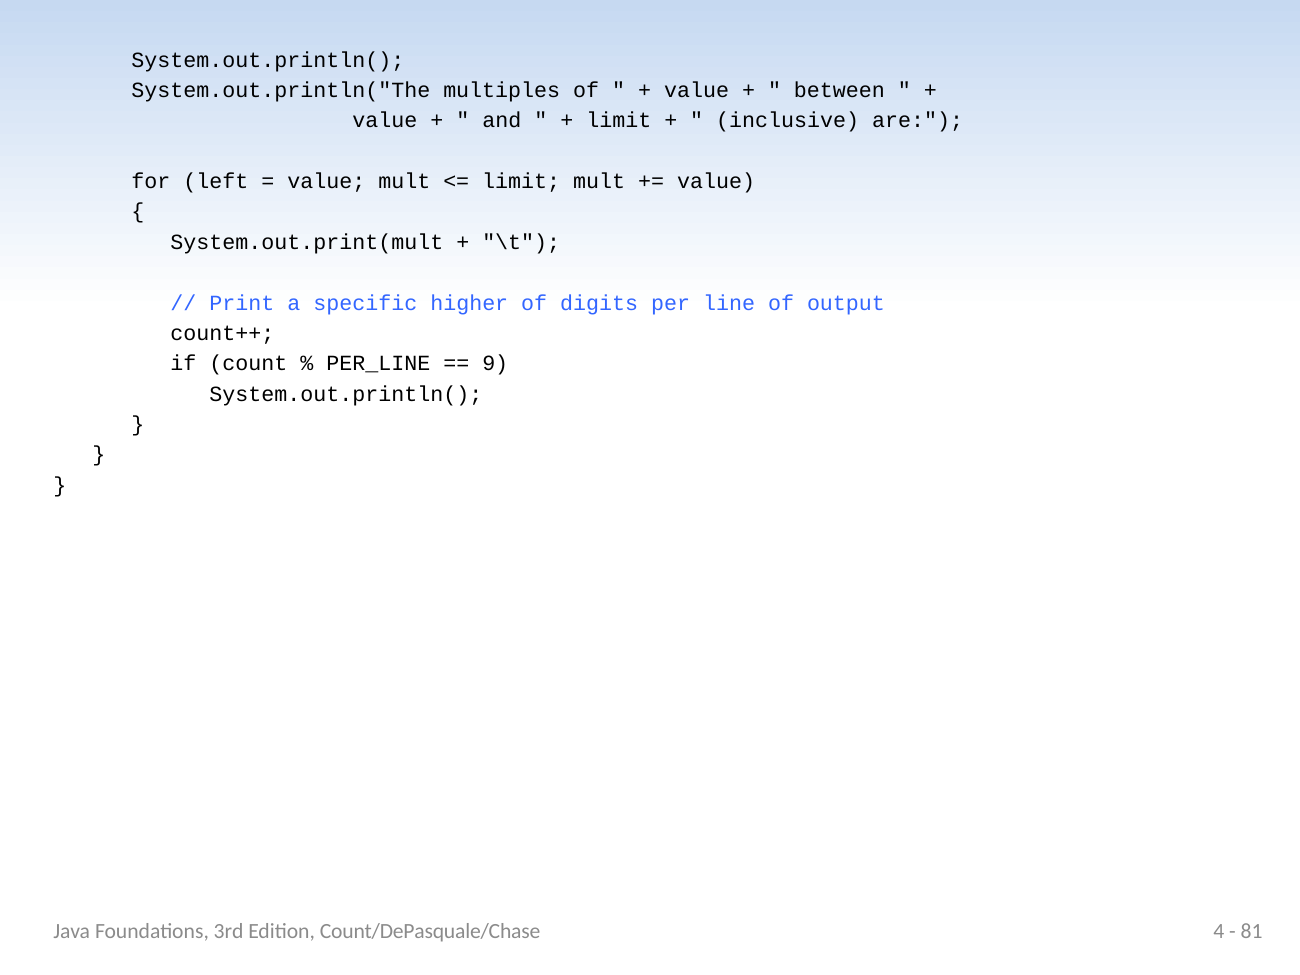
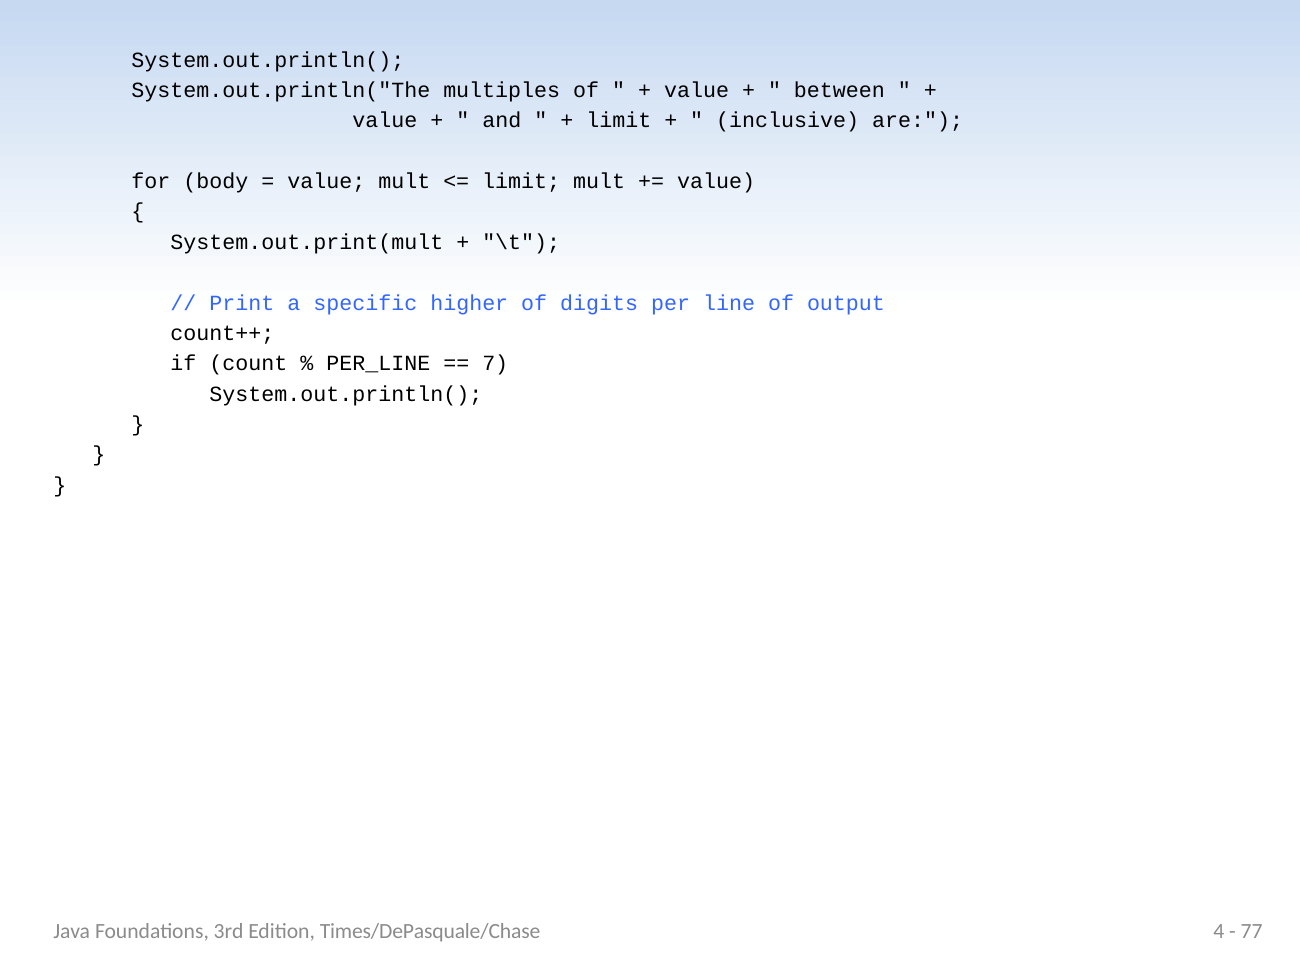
left: left -> body
9: 9 -> 7
Count/DePasquale/Chase: Count/DePasquale/Chase -> Times/DePasquale/Chase
81: 81 -> 77
